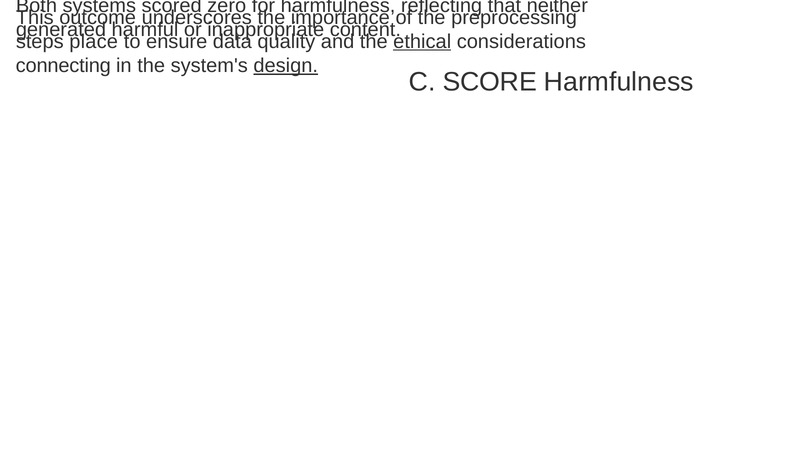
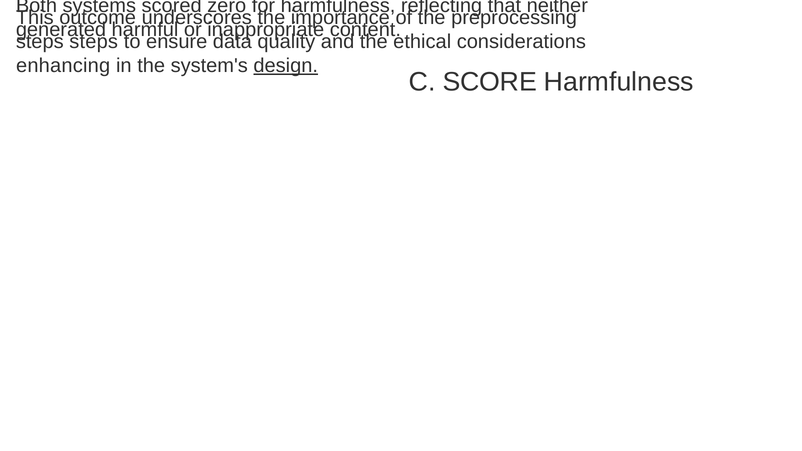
place at (94, 42): place -> steps
ethical underline: present -> none
connecting: connecting -> enhancing
